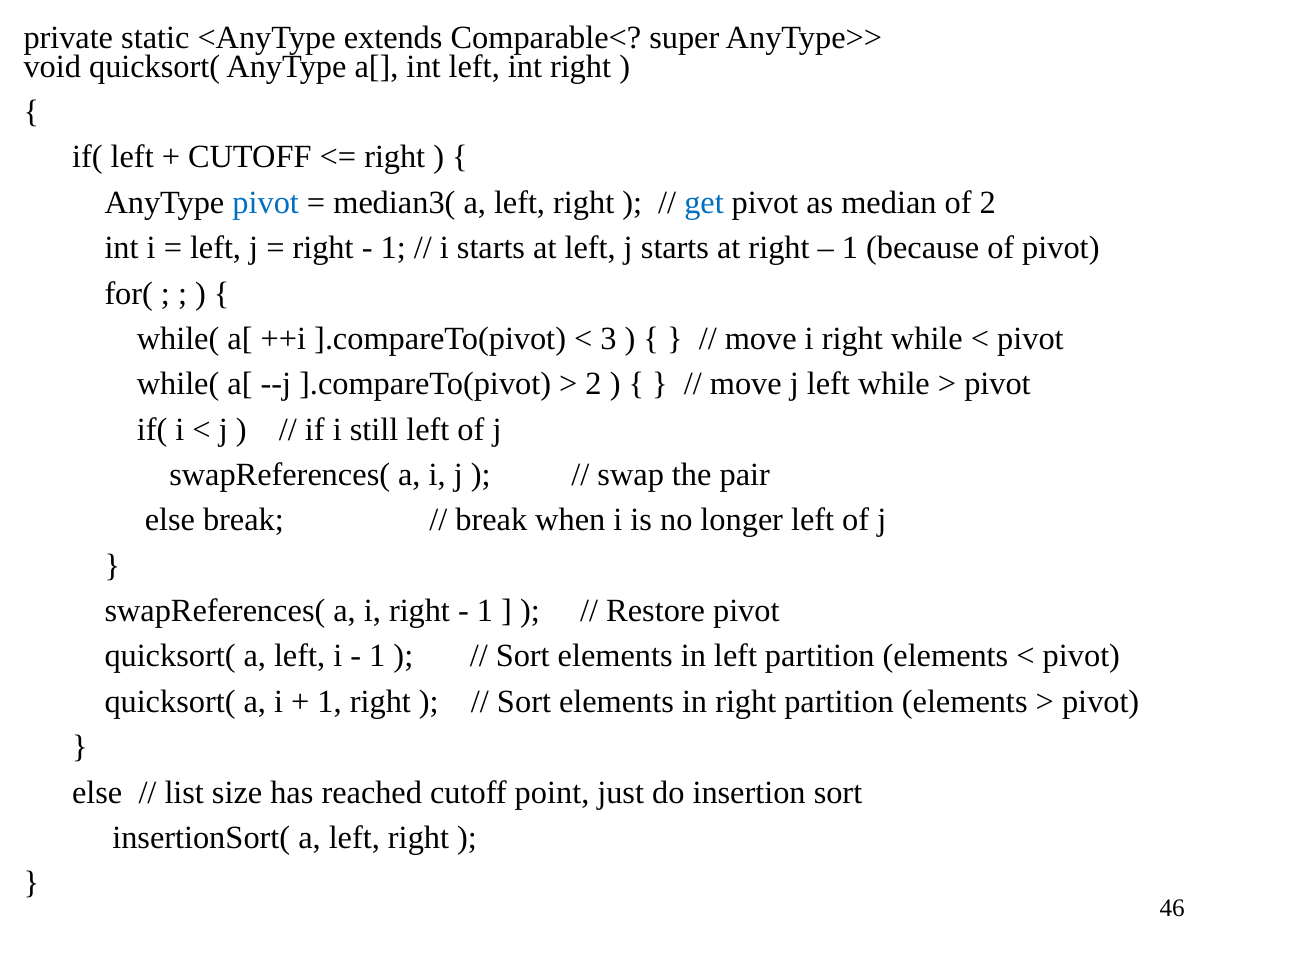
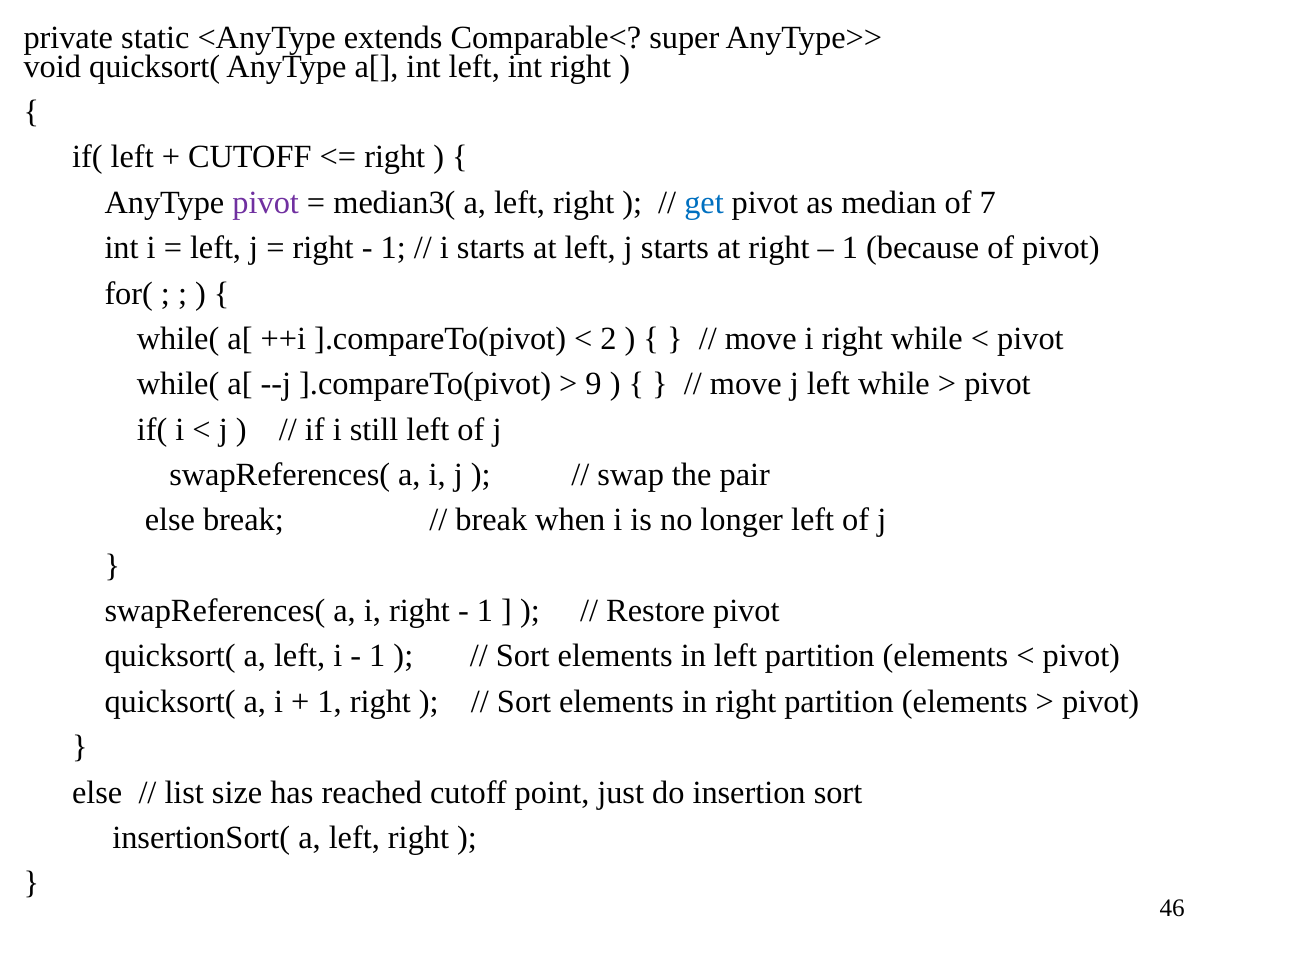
pivot at (266, 203) colour: blue -> purple
of 2: 2 -> 7
3: 3 -> 2
2 at (594, 384): 2 -> 9
